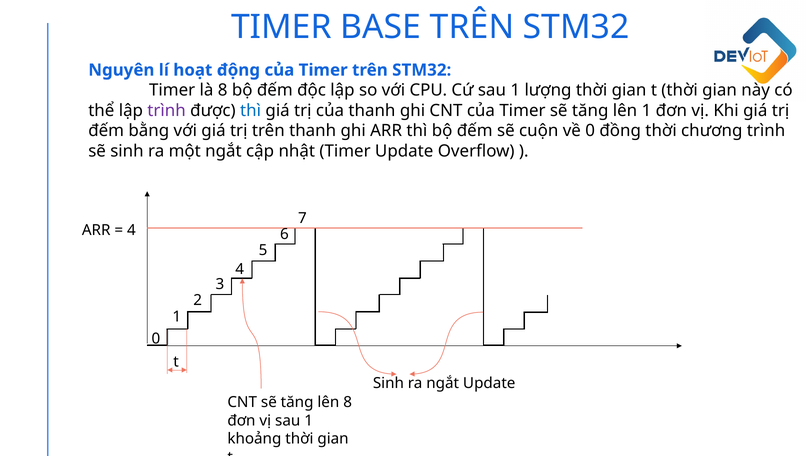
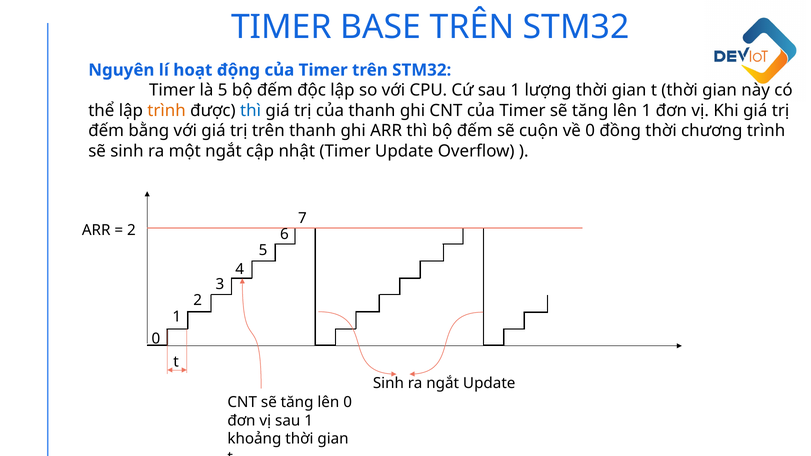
là 8: 8 -> 5
trình at (167, 111) colour: purple -> orange
4 at (131, 231): 4 -> 2
lên 8: 8 -> 0
